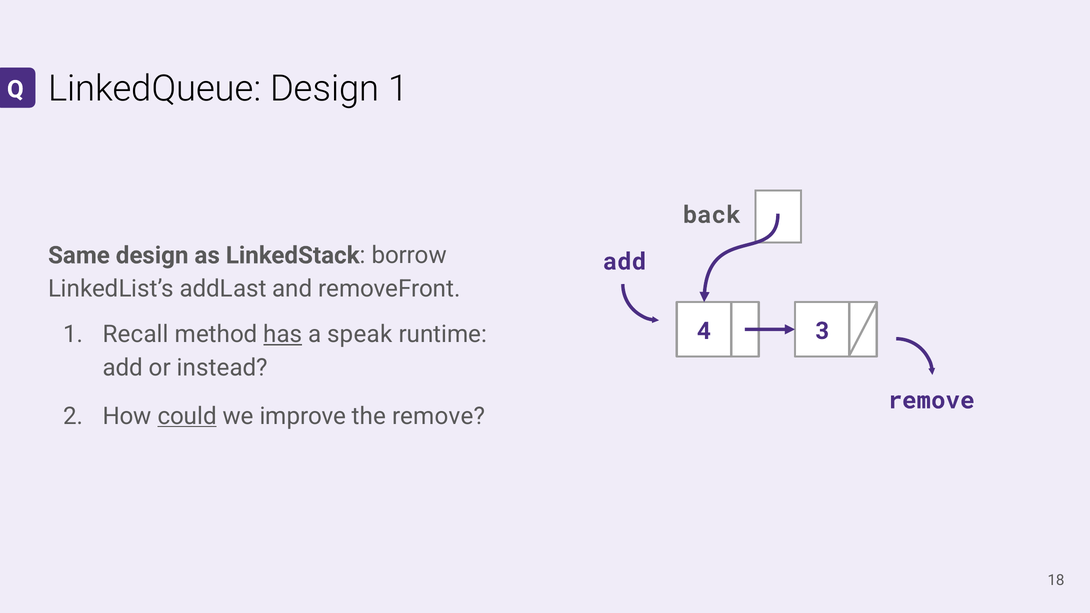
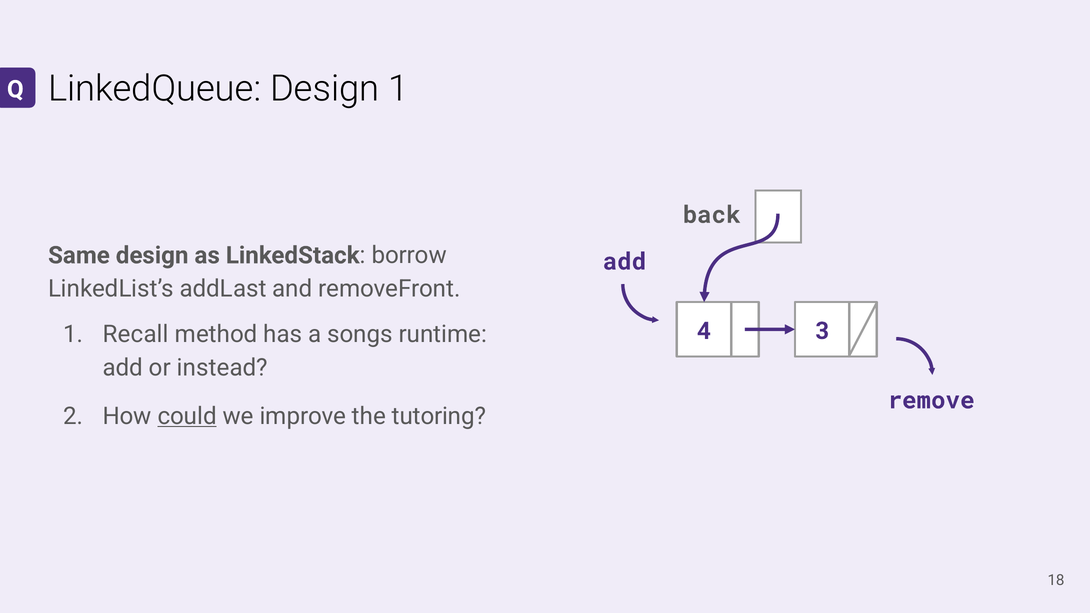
has underline: present -> none
speak: speak -> songs
the remove: remove -> tutoring
